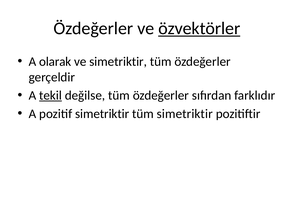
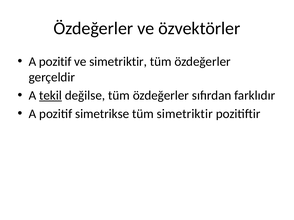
özvektörler underline: present -> none
olarak at (55, 62): olarak -> pozitif
pozitif simetriktir: simetriktir -> simetrikse
